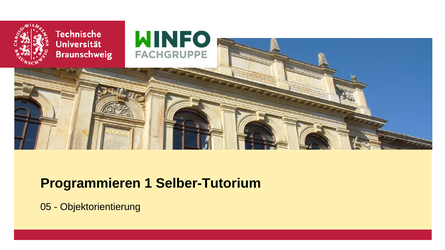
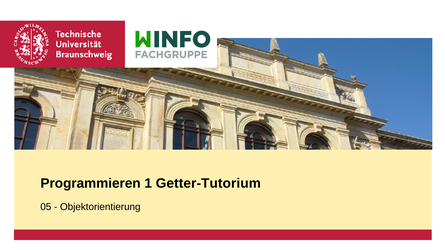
Selber-Tutorium: Selber-Tutorium -> Getter-Tutorium
